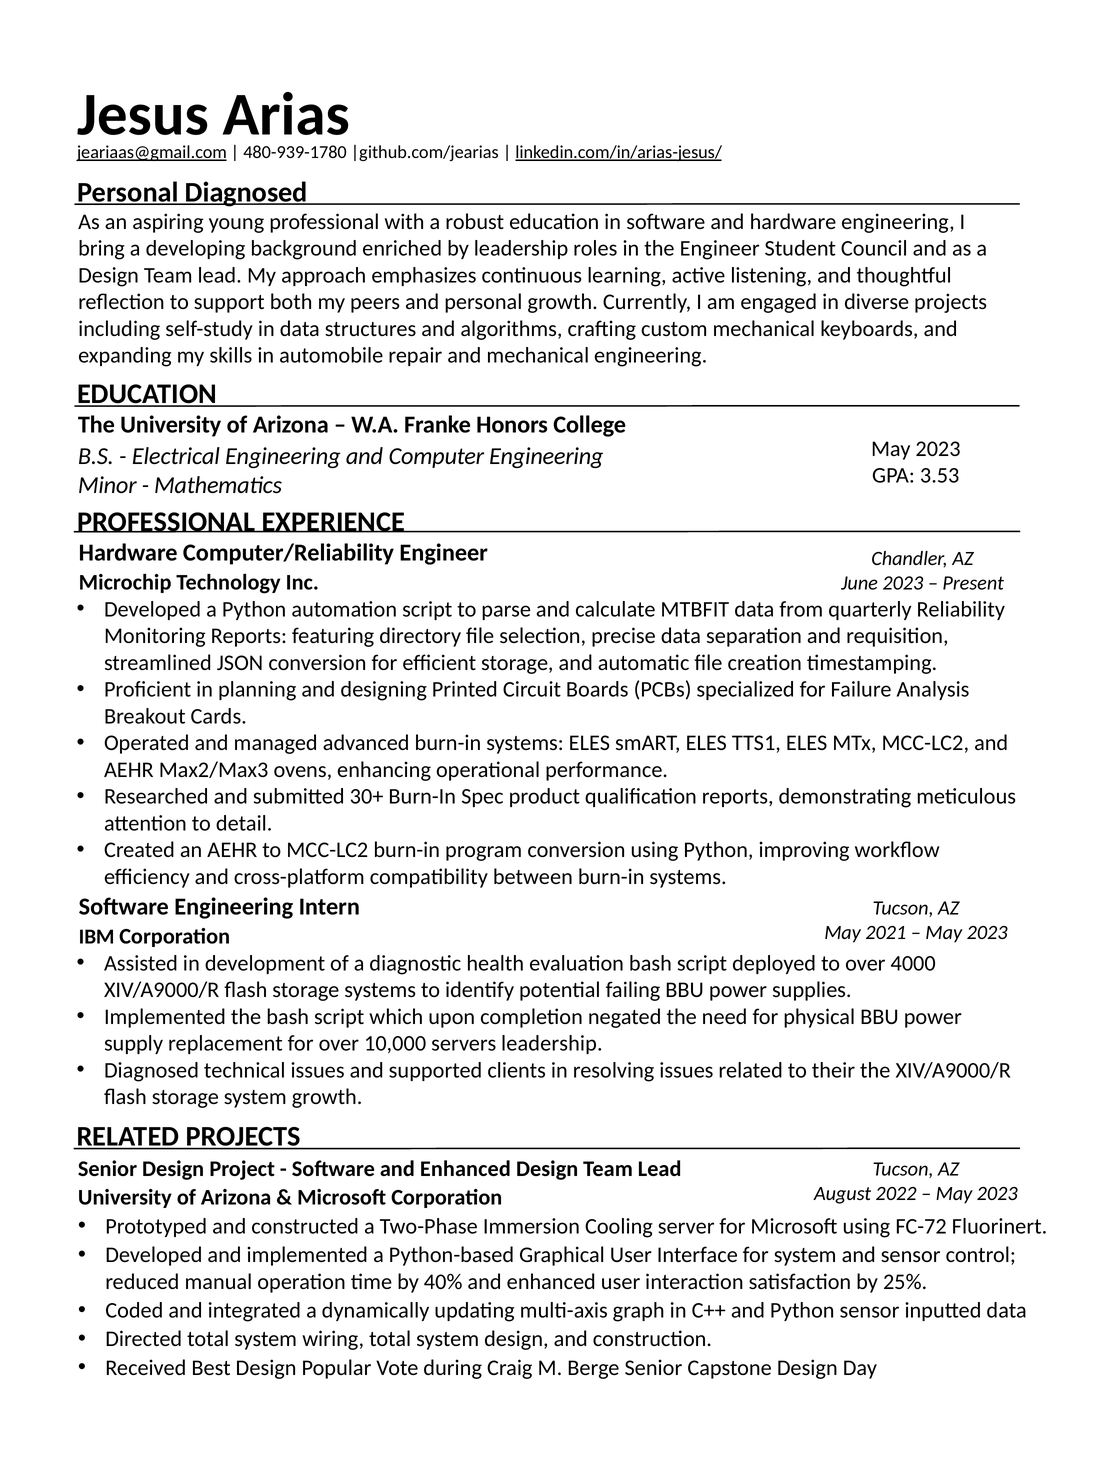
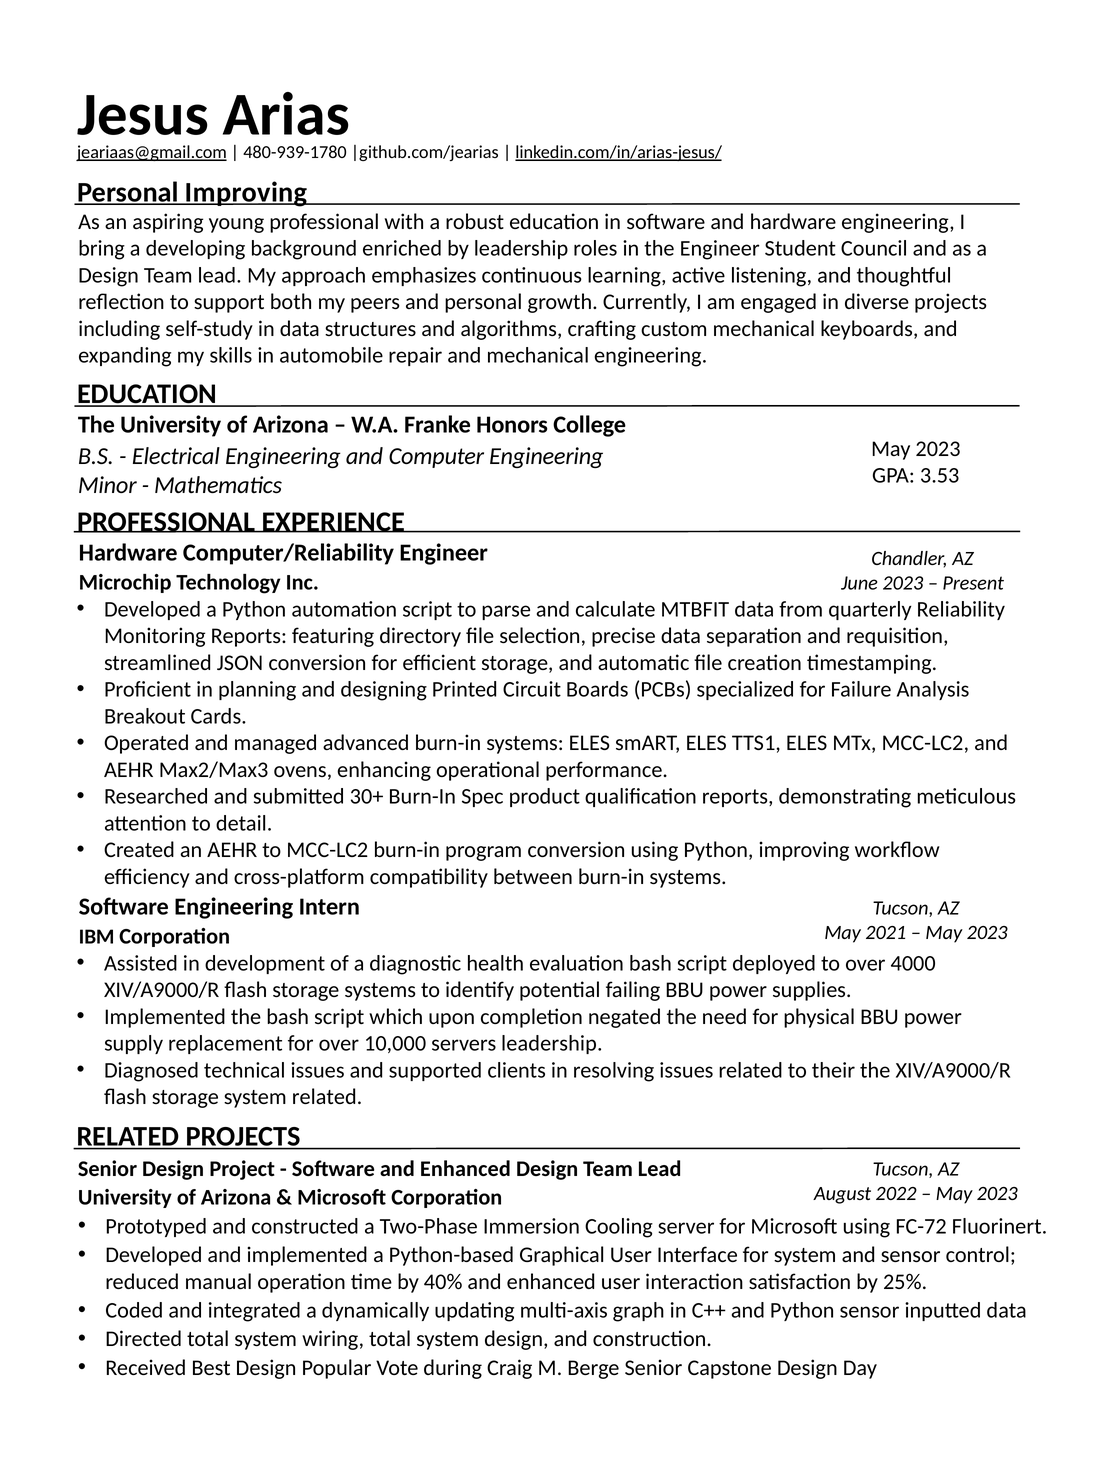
Personal Diagnosed: Diagnosed -> Improving
system growth: growth -> related
